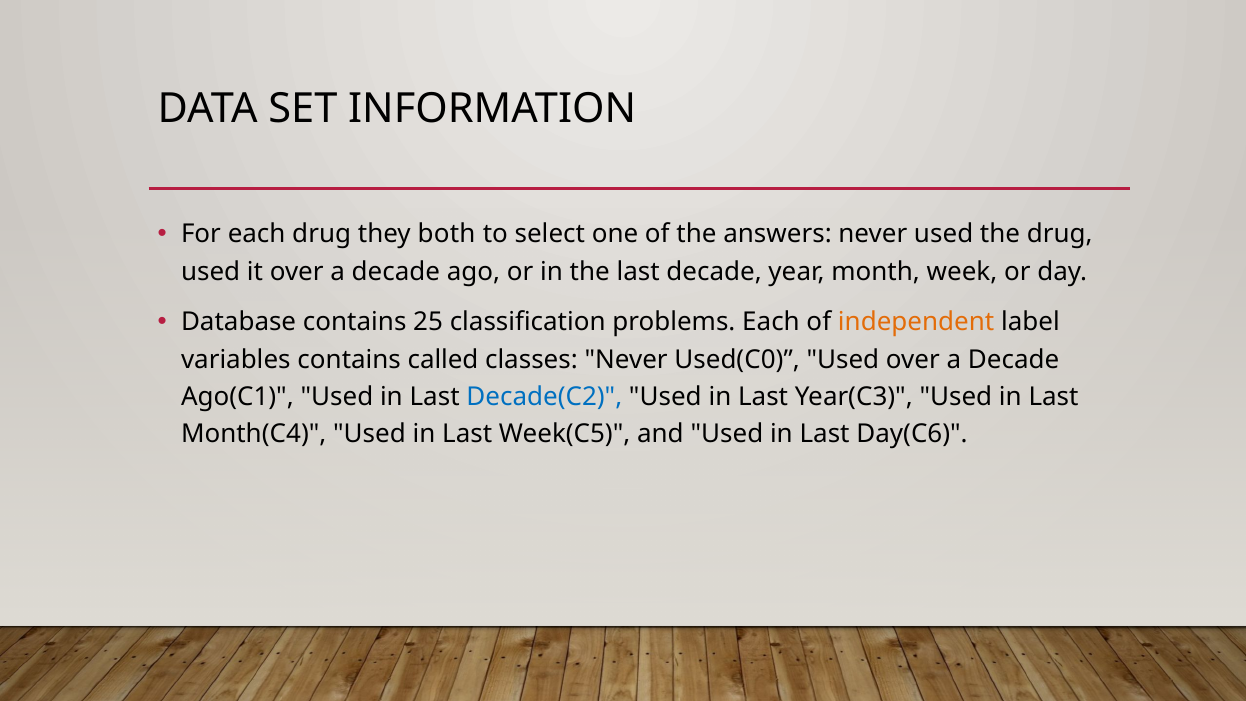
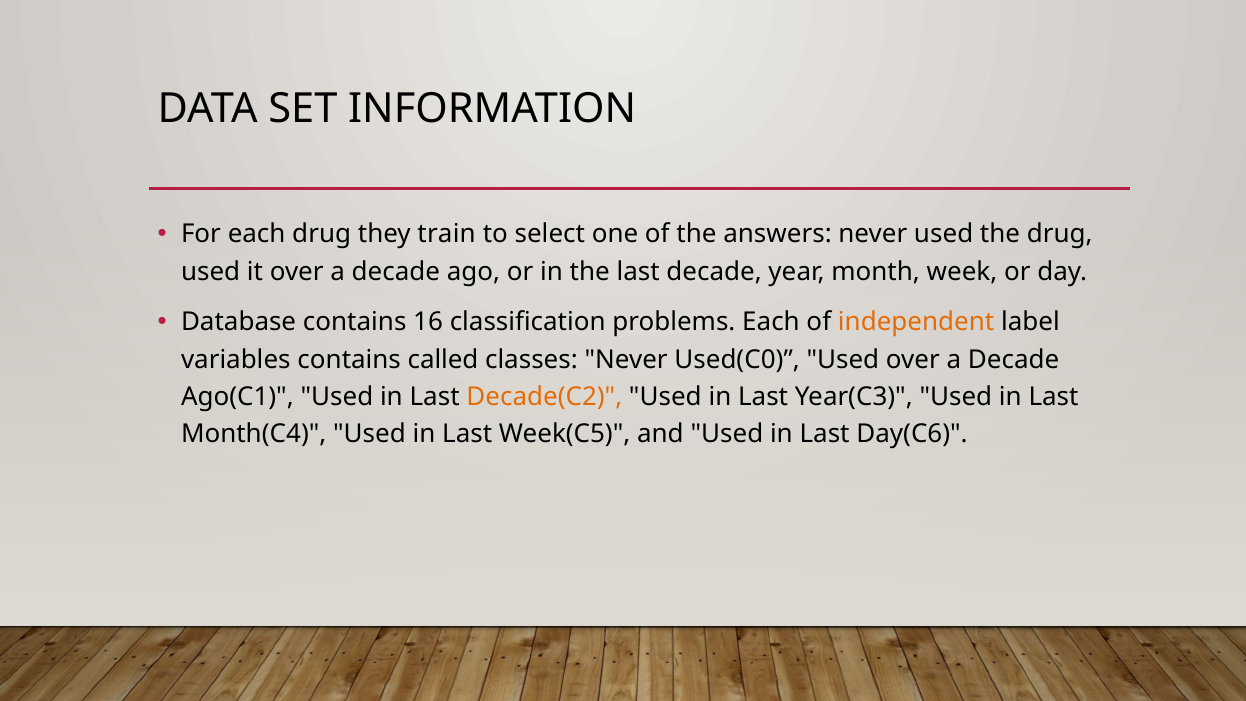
both: both -> train
25: 25 -> 16
Decade(C2 colour: blue -> orange
